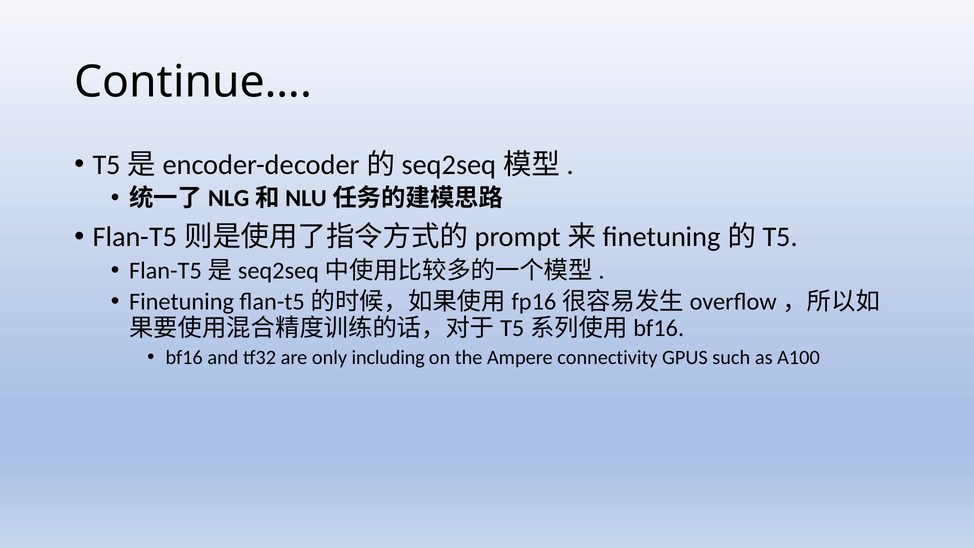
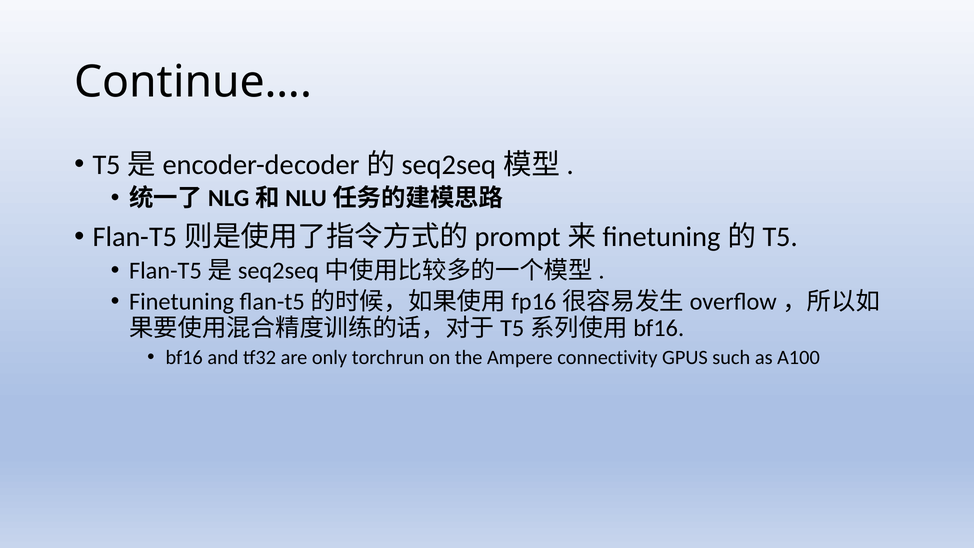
including: including -> torchrun
